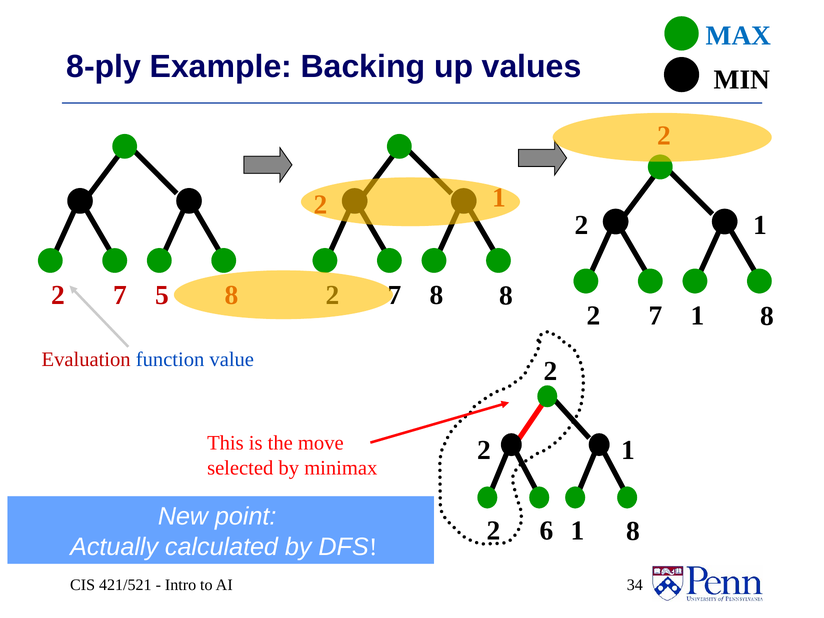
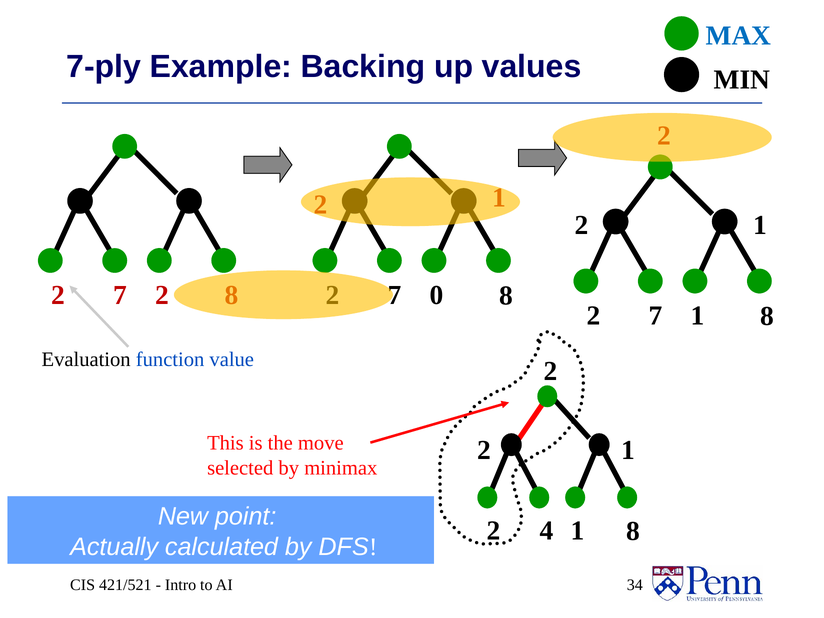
8-ply: 8-ply -> 7-ply
7 5: 5 -> 2
8 at (437, 295): 8 -> 0
Evaluation colour: red -> black
6: 6 -> 4
